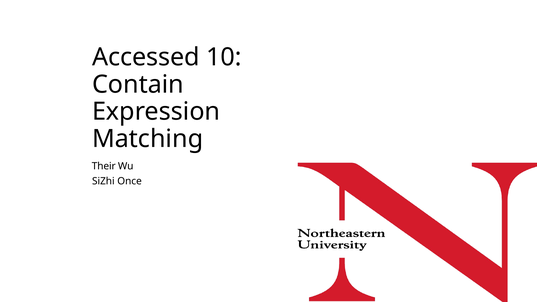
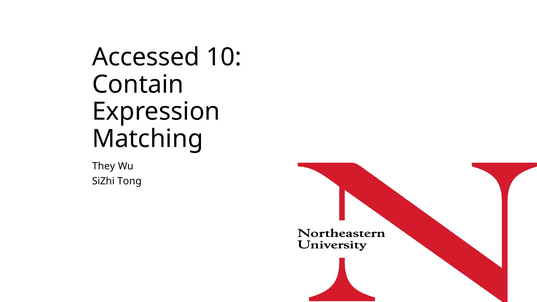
Their: Their -> They
Once: Once -> Tong
